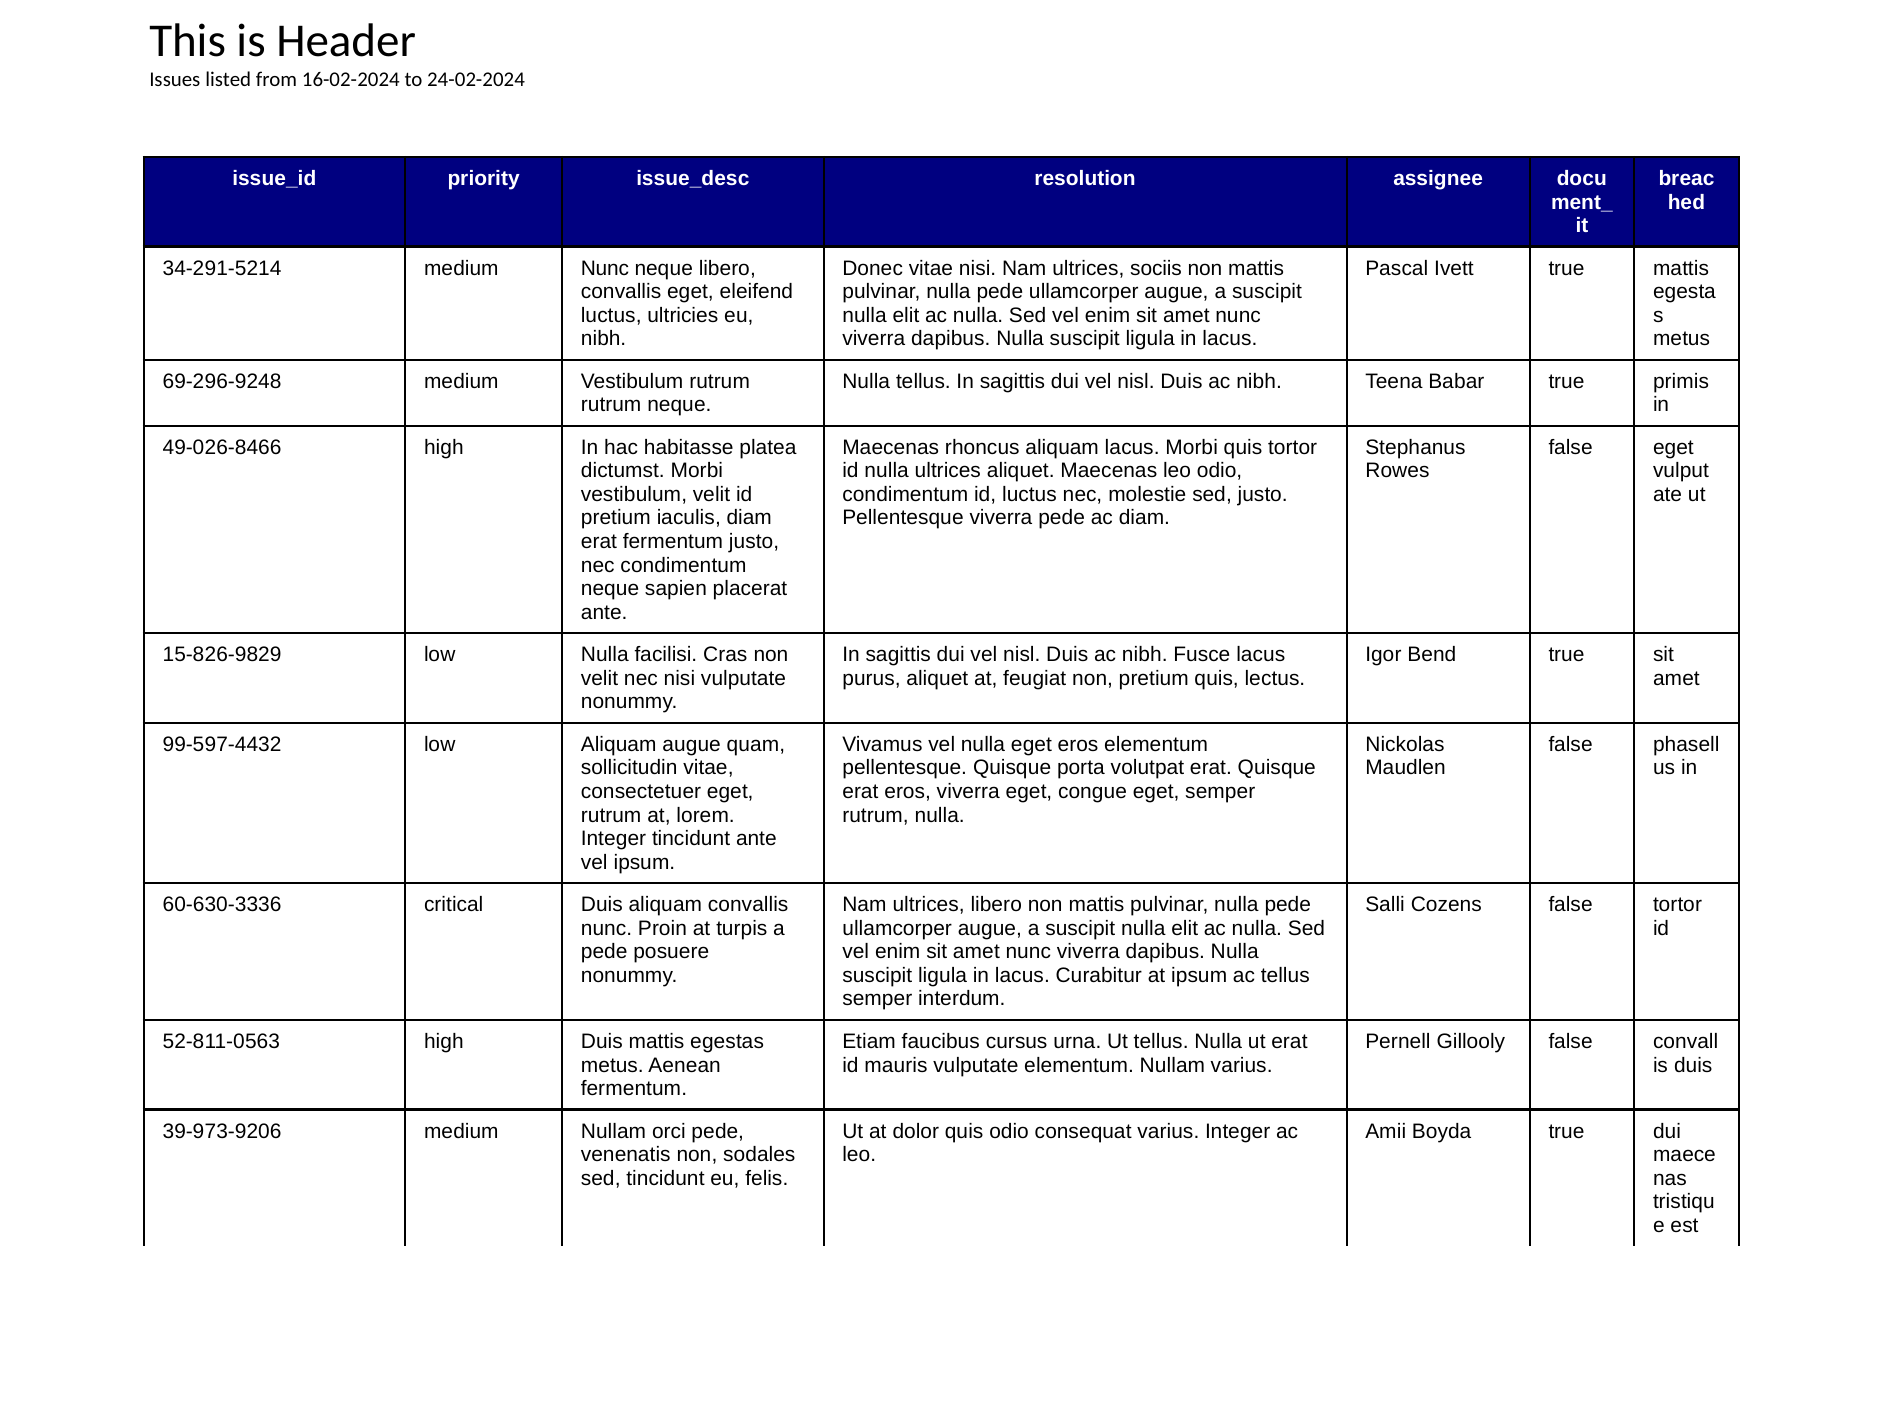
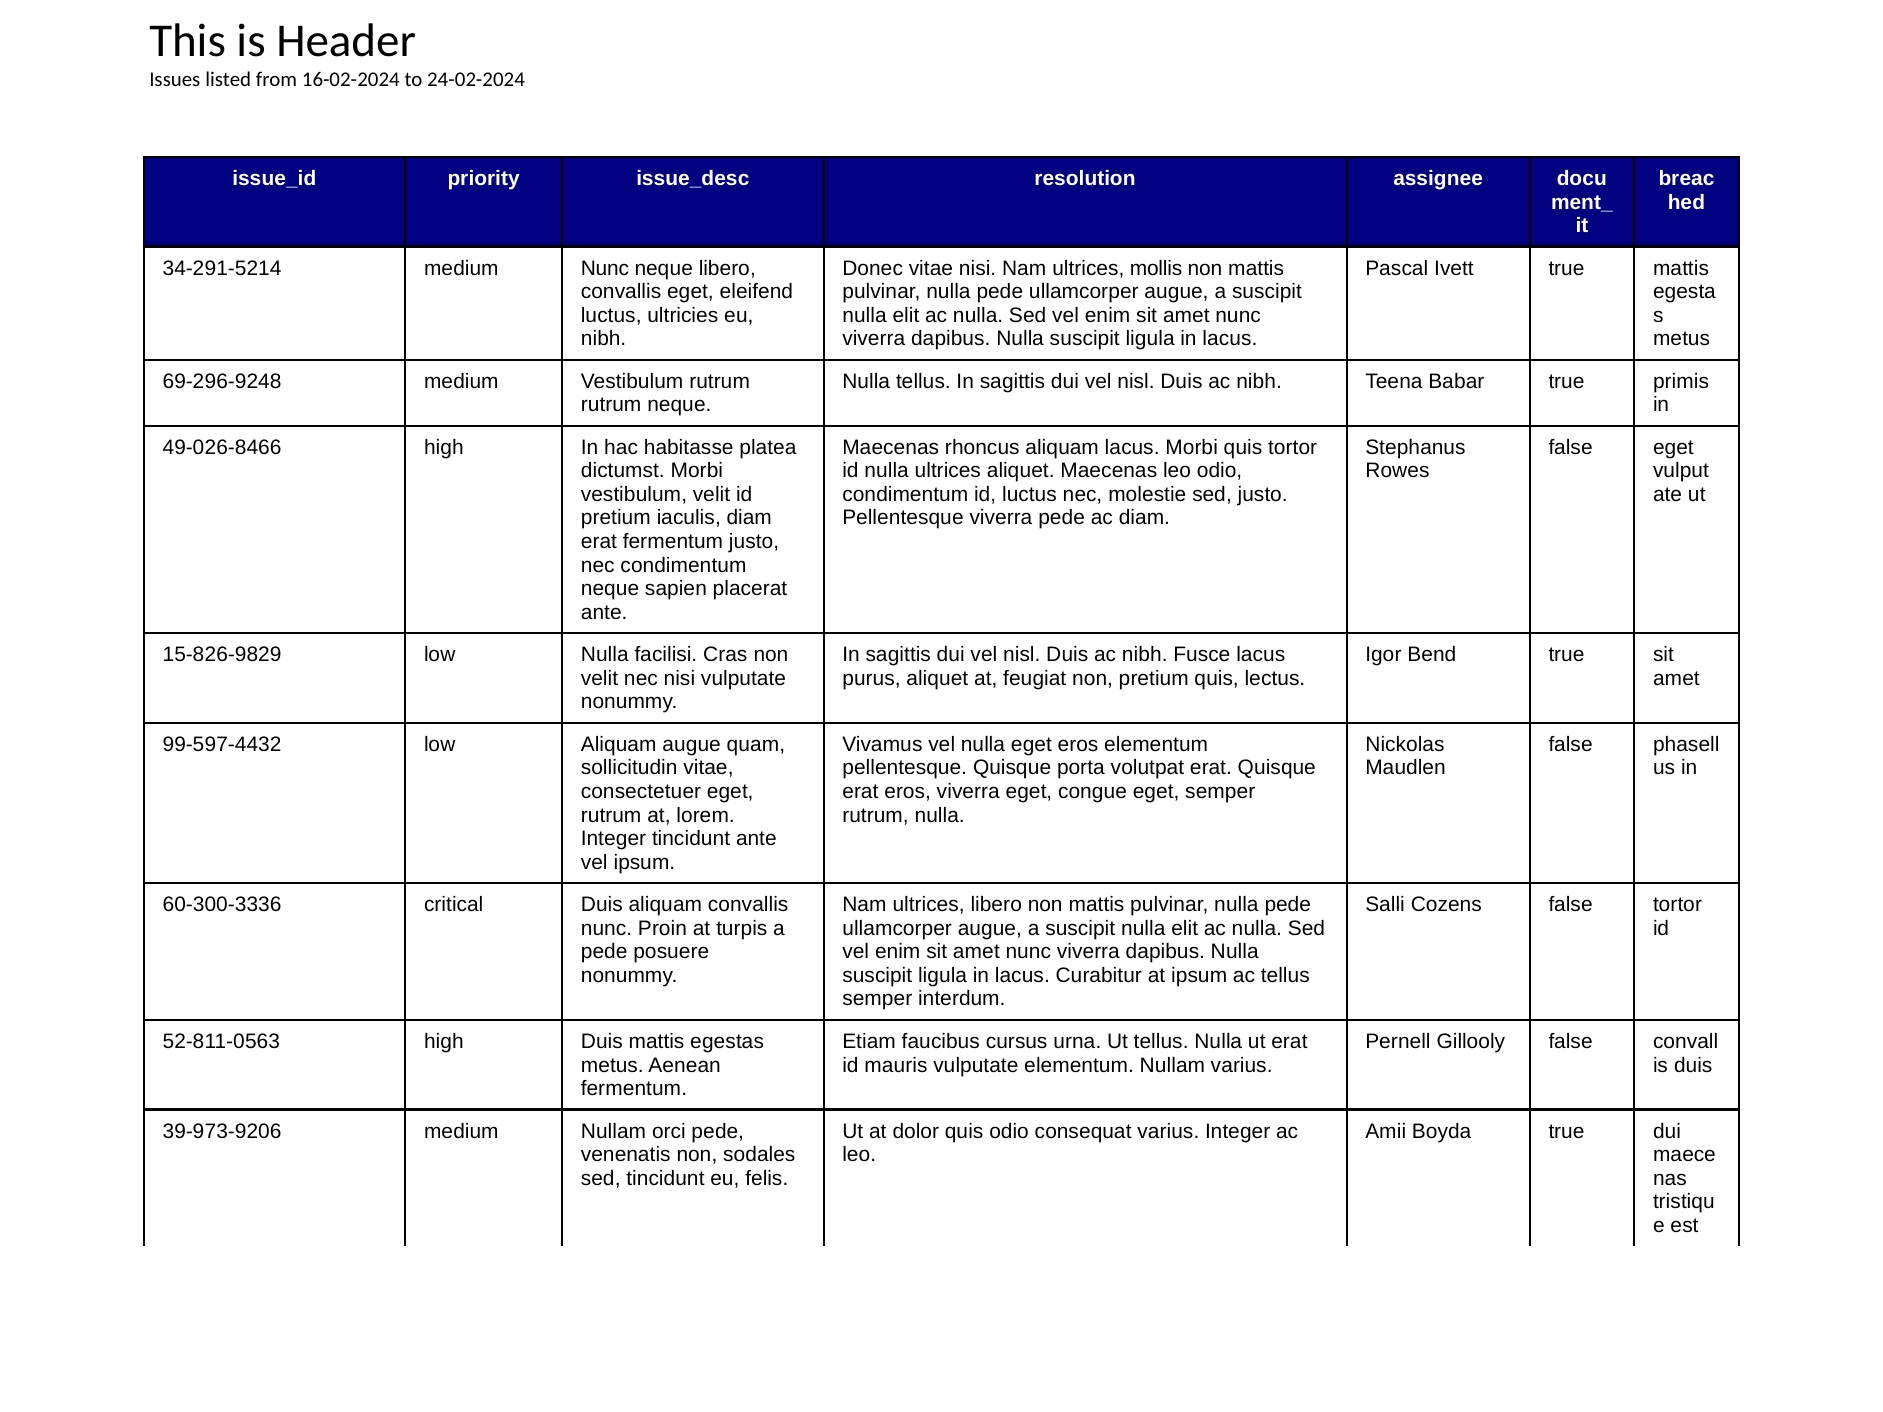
sociis: sociis -> mollis
60-630-3336: 60-630-3336 -> 60-300-3336
